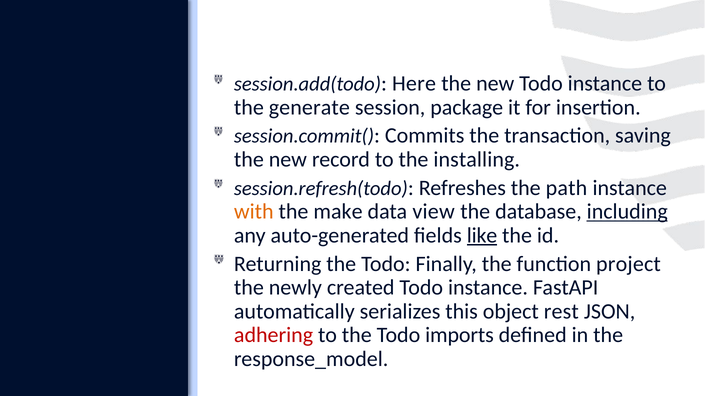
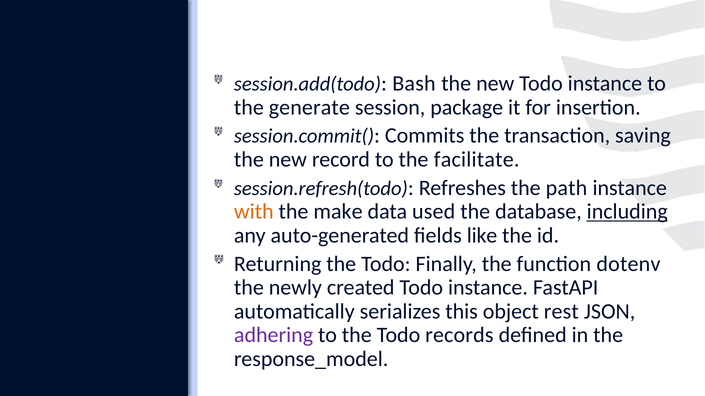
Here: Here -> Bash
installing: installing -> facilitate
view: view -> used
like underline: present -> none
project: project -> dotenv
adhering colour: red -> purple
imports: imports -> records
